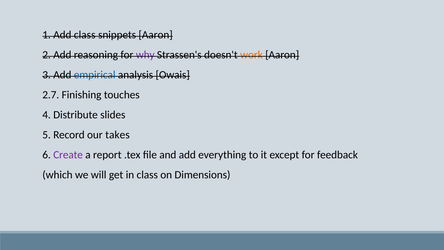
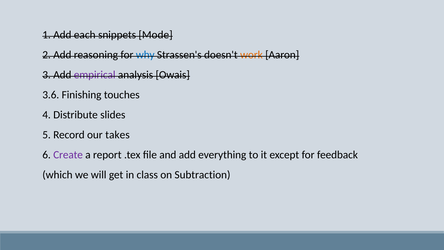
Add class: class -> each
snippets Aaron: Aaron -> Mode
why colour: purple -> blue
empirical colour: blue -> purple
2.7: 2.7 -> 3.6
Dimensions: Dimensions -> Subtraction
